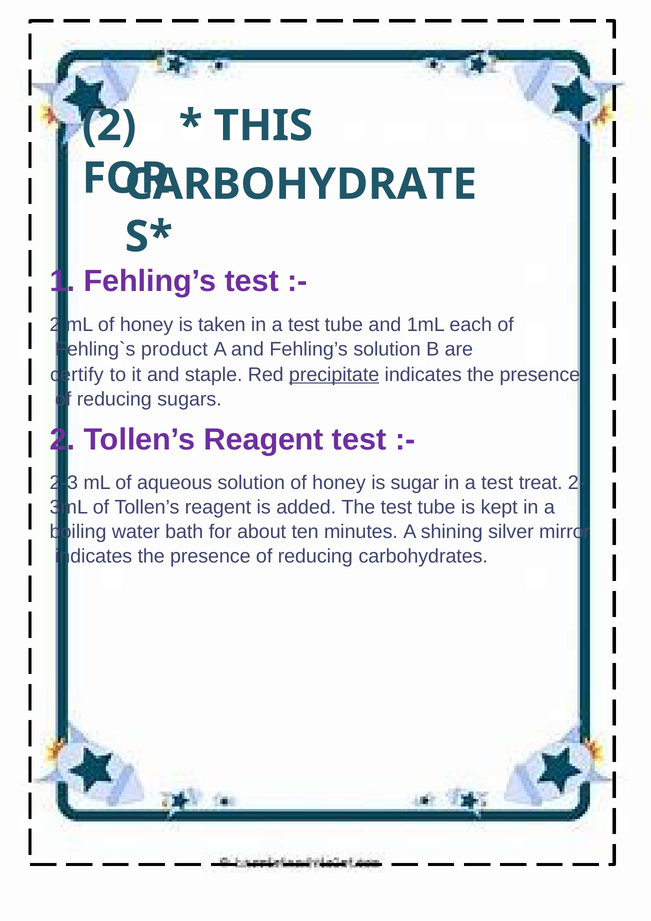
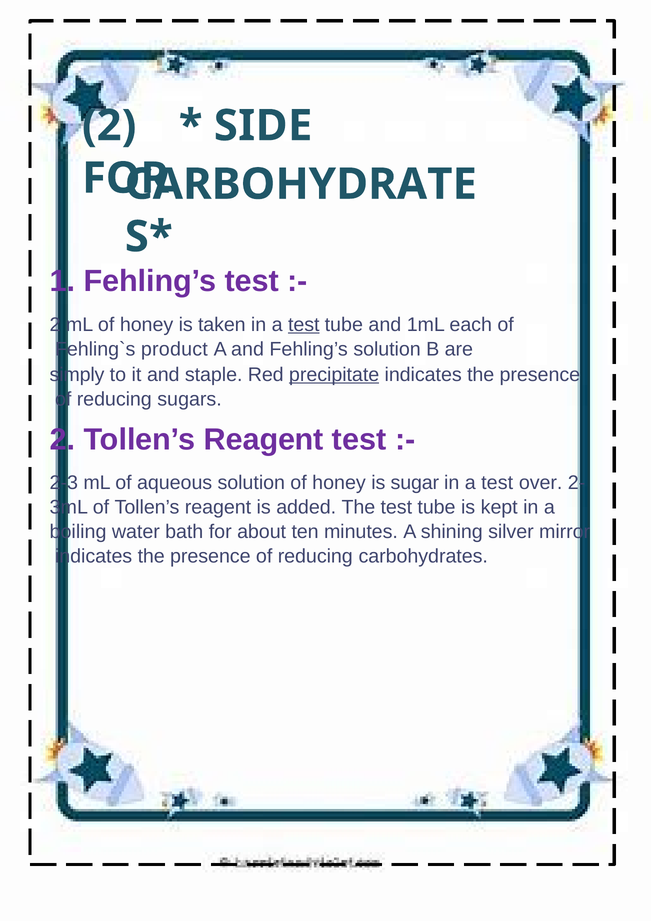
THIS: THIS -> SIDE
test at (304, 325) underline: none -> present
certify: certify -> simply
treat: treat -> over
